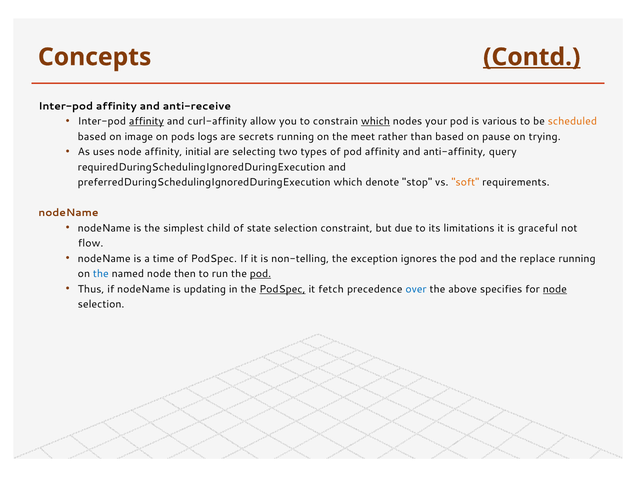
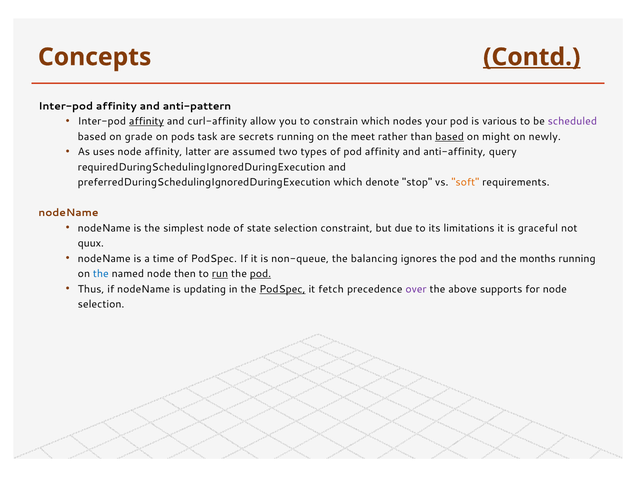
anti-receive: anti-receive -> anti-pattern
which at (376, 121) underline: present -> none
scheduled colour: orange -> purple
image: image -> grade
logs: logs -> task
based at (450, 137) underline: none -> present
pause: pause -> might
trying: trying -> newly
initial: initial -> latter
selecting: selecting -> assumed
simplest child: child -> node
flow: flow -> quux
non-telling: non-telling -> non-queue
exception: exception -> balancing
replace: replace -> months
run underline: none -> present
over colour: blue -> purple
specifies: specifies -> supports
node at (555, 289) underline: present -> none
